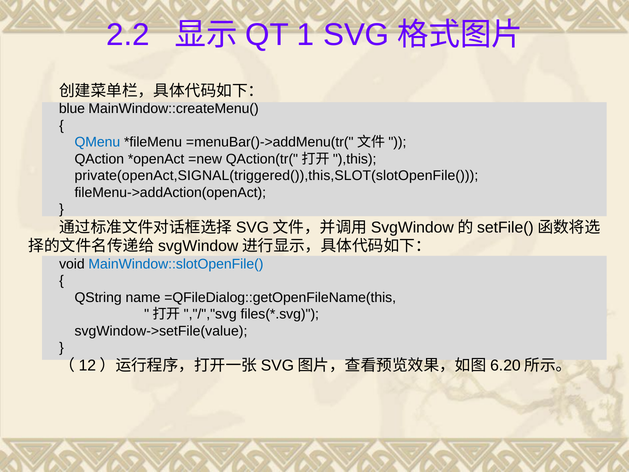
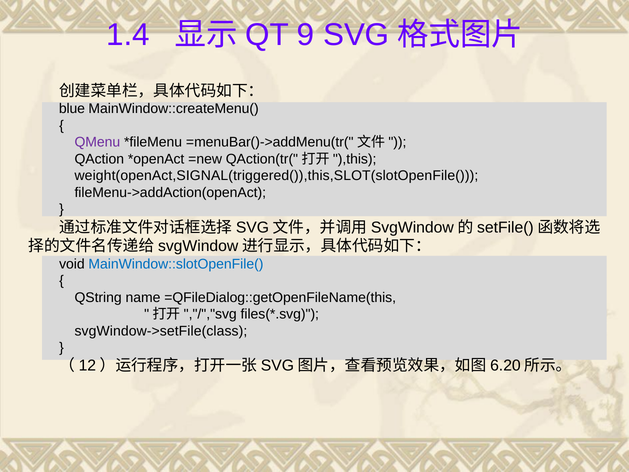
2.2: 2.2 -> 1.4
1: 1 -> 9
QMenu colour: blue -> purple
private(openAct,SIGNAL(triggered()),this,SLOT(slotOpenFile(: private(openAct,SIGNAL(triggered()),this,SLOT(slotOpenFile( -> weight(openAct,SIGNAL(triggered()),this,SLOT(slotOpenFile(
svgWindow->setFile(value: svgWindow->setFile(value -> svgWindow->setFile(class
